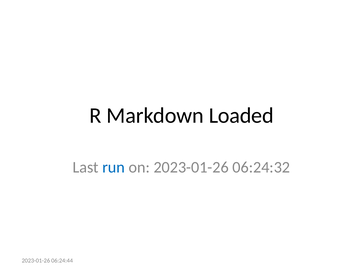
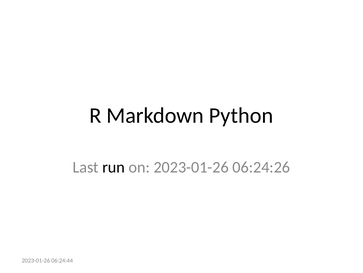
Loaded: Loaded -> Python
run colour: blue -> black
06:24:32: 06:24:32 -> 06:24:26
